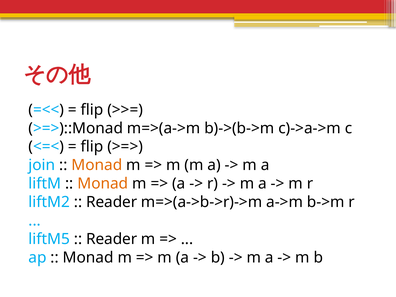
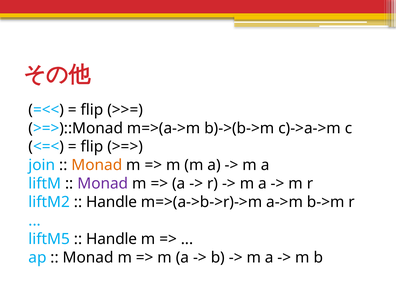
Monad at (103, 184) colour: orange -> purple
Reader at (112, 202): Reader -> Handle
Reader at (112, 239): Reader -> Handle
